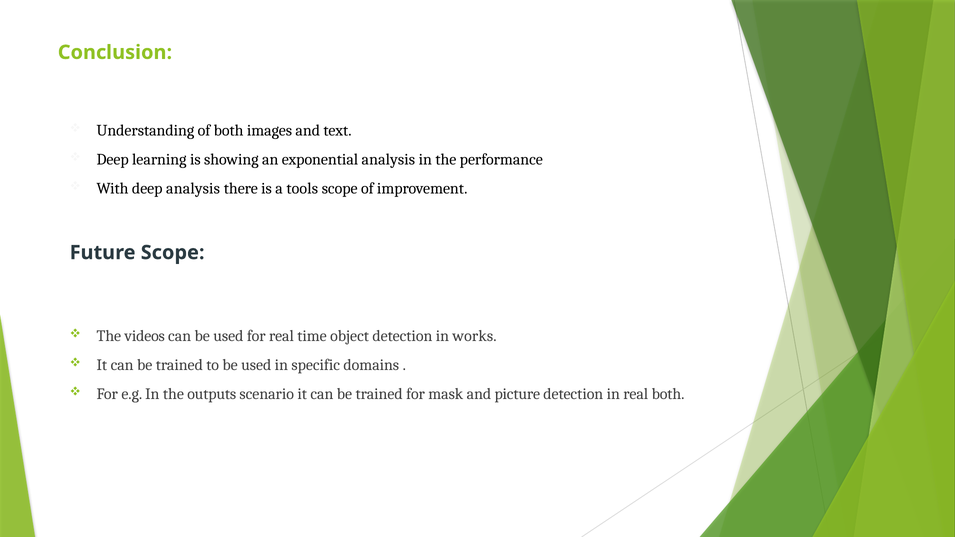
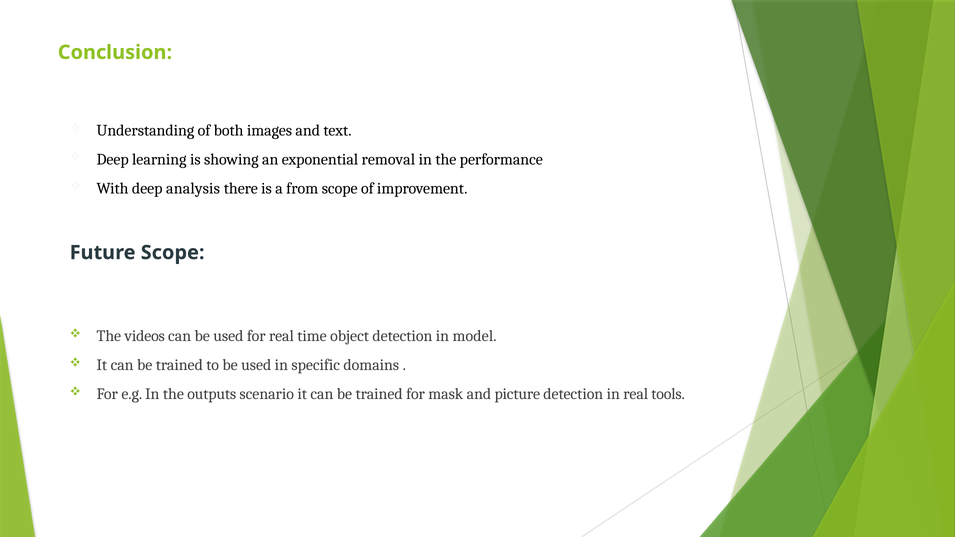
exponential analysis: analysis -> removal
tools: tools -> from
works: works -> model
real both: both -> tools
